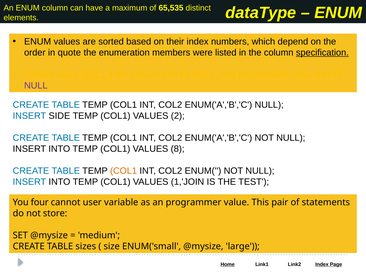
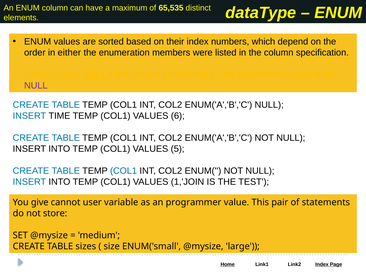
quote: quote -> either
specification underline: present -> none
SIDE: SIDE -> TIME
2: 2 -> 6
8: 8 -> 5
COL1 at (124, 170) colour: orange -> blue
four: four -> give
